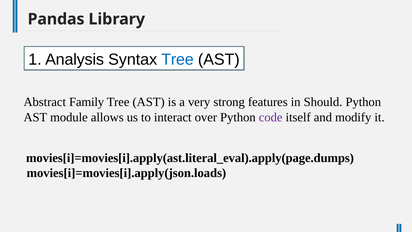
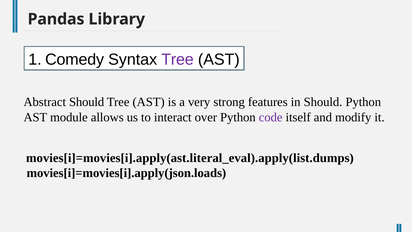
Analysis: Analysis -> Comedy
Tree at (177, 59) colour: blue -> purple
Abstract Family: Family -> Should
movies[i]=movies[i].apply(ast.literal_eval).apply(page.dumps: movies[i]=movies[i].apply(ast.literal_eval).apply(page.dumps -> movies[i]=movies[i].apply(ast.literal_eval).apply(list.dumps
